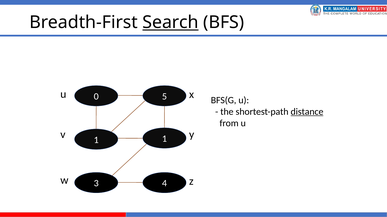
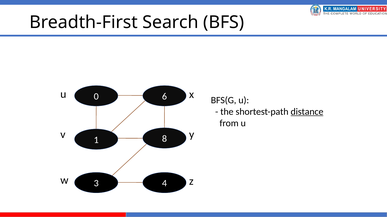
Search underline: present -> none
5: 5 -> 6
v 1: 1 -> 8
